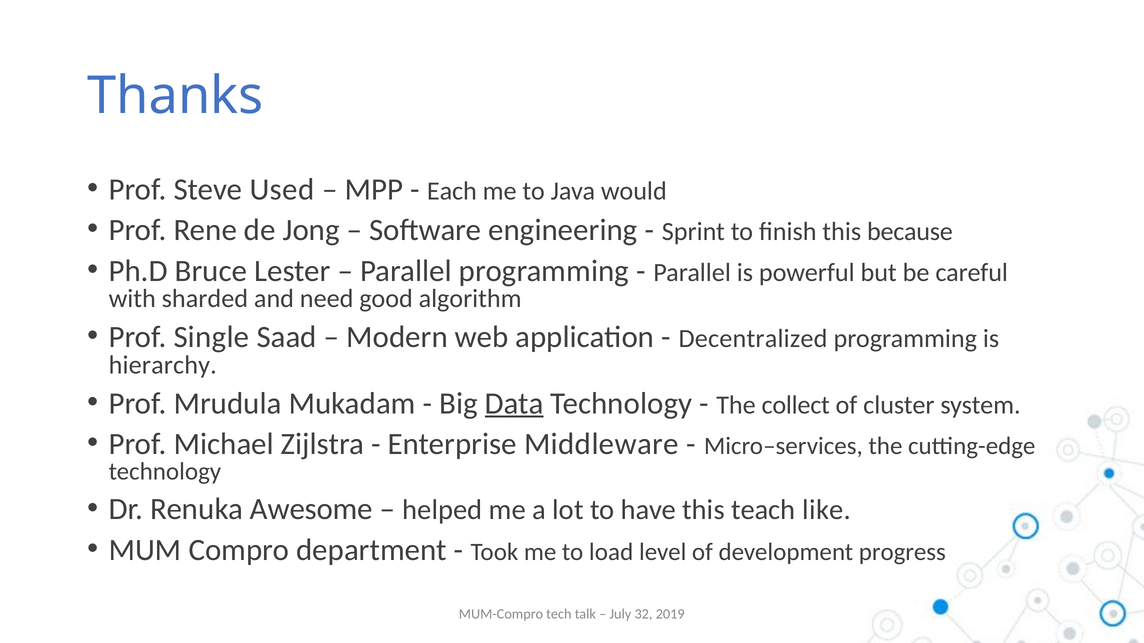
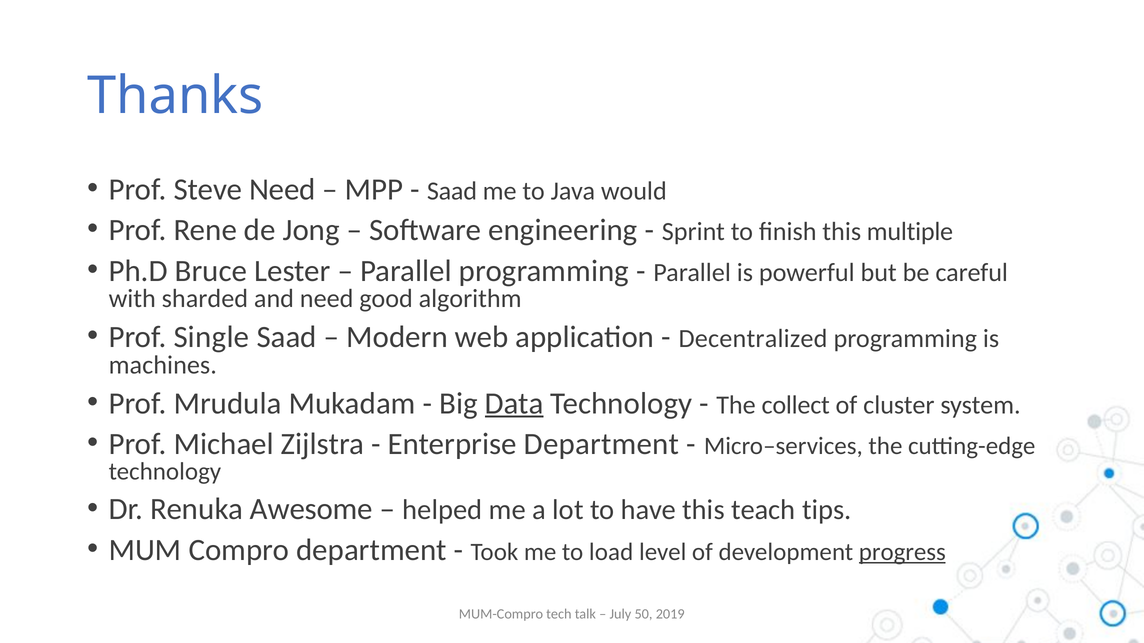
Steve Used: Used -> Need
Each at (452, 191): Each -> Saad
because: because -> multiple
hierarchy: hierarchy -> machines
Enterprise Middleware: Middleware -> Department
like: like -> tips
progress underline: none -> present
32: 32 -> 50
